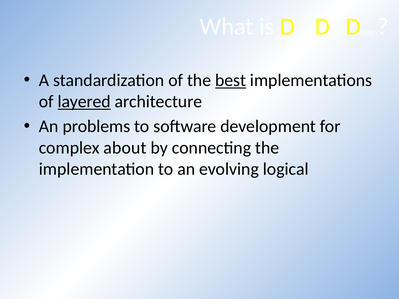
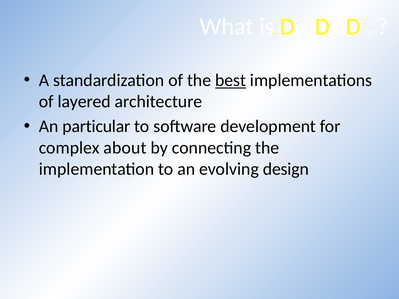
layered underline: present -> none
problems: problems -> particular
logical: logical -> design
